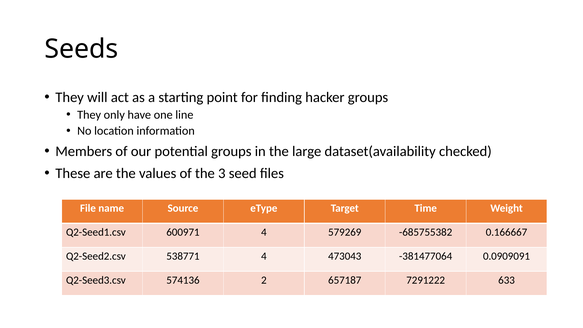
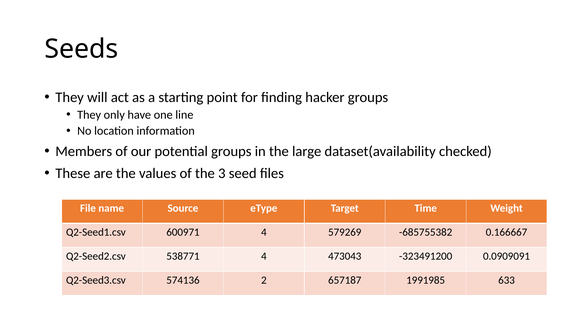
-381477064: -381477064 -> -323491200
7291222: 7291222 -> 1991985
